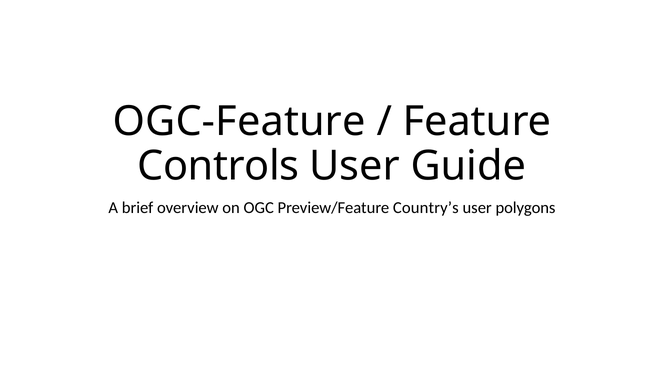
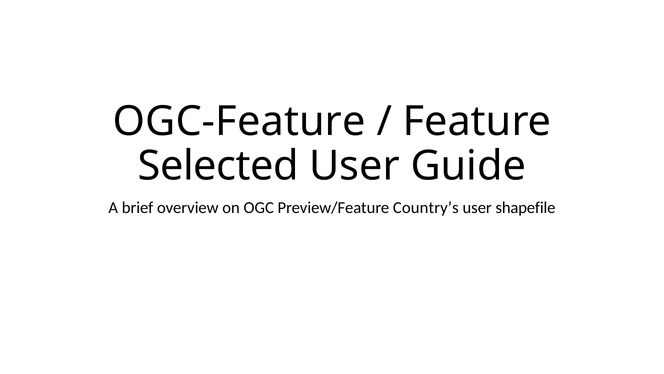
Controls: Controls -> Selected
polygons: polygons -> shapefile
